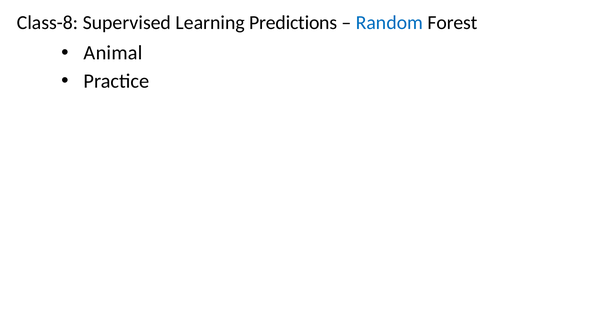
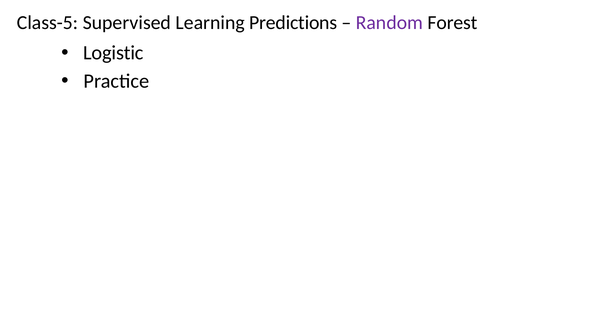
Class-8: Class-8 -> Class-5
Random colour: blue -> purple
Animal: Animal -> Logistic
